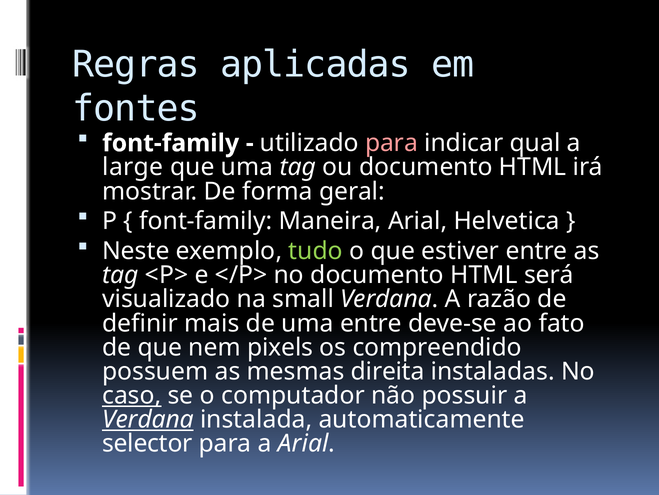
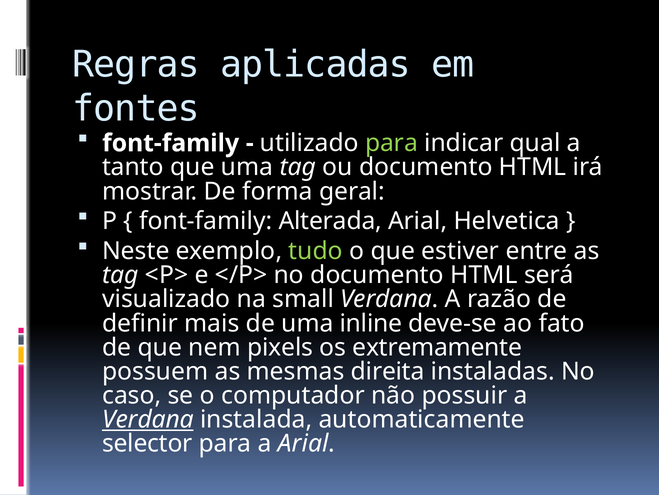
para at (392, 143) colour: pink -> light green
large: large -> tanto
Maneira: Maneira -> Alterada
uma entre: entre -> inline
compreendido: compreendido -> extremamente
caso underline: present -> none
